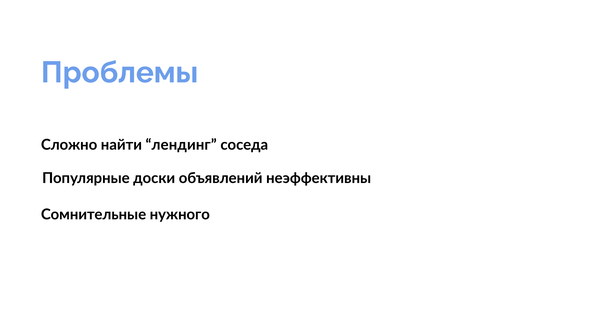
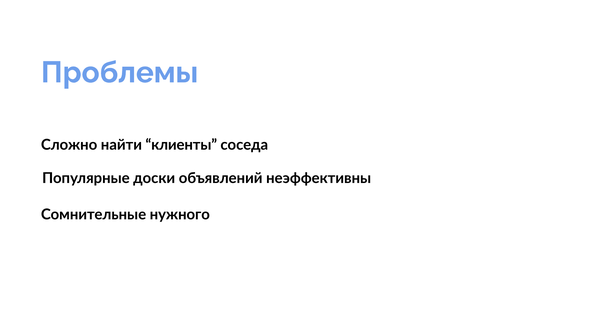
лендинг: лендинг -> клиенты
